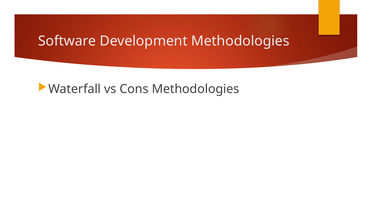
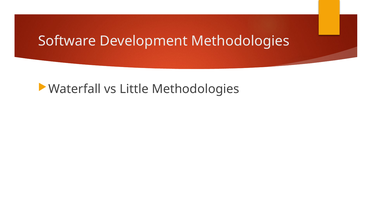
Cons: Cons -> Little
